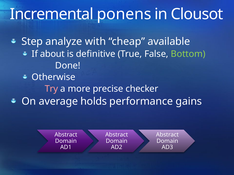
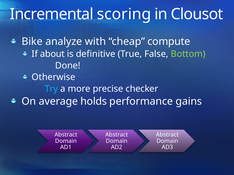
ponens: ponens -> scoring
Step: Step -> Bike
available: available -> compute
Try colour: pink -> light blue
